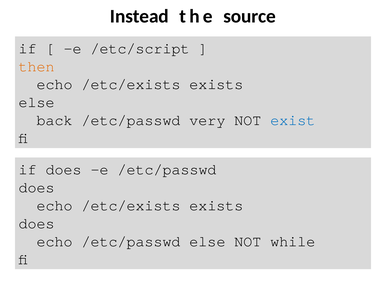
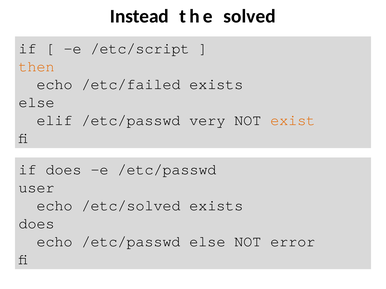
source: source -> solved
/etc/exists at (131, 84): /etc/exists -> /etc/failed
back: back -> elif
exist colour: blue -> orange
does at (37, 188): does -> user
/etc/exists at (131, 206): /etc/exists -> /etc/solved
while: while -> error
